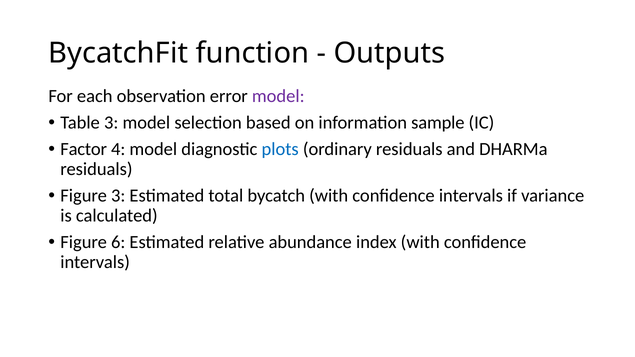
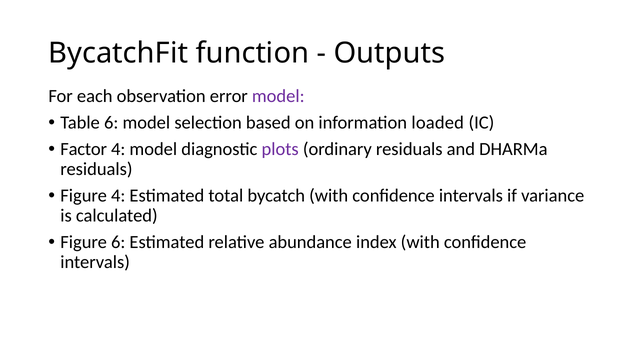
Table 3: 3 -> 6
sample: sample -> loaded
plots colour: blue -> purple
Figure 3: 3 -> 4
